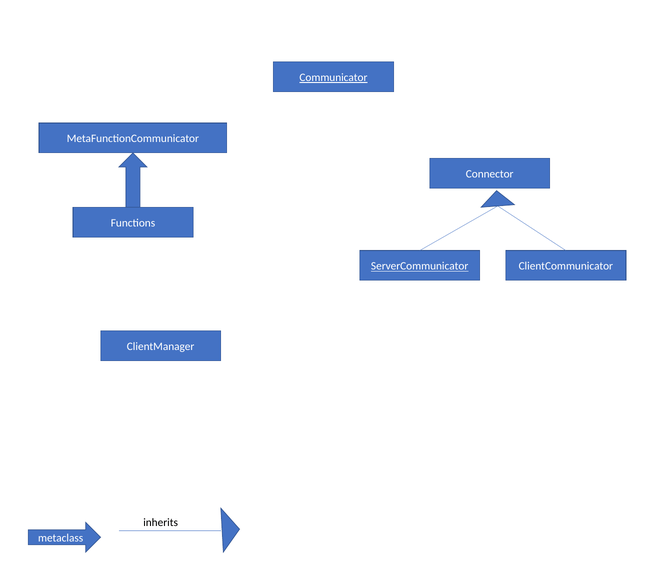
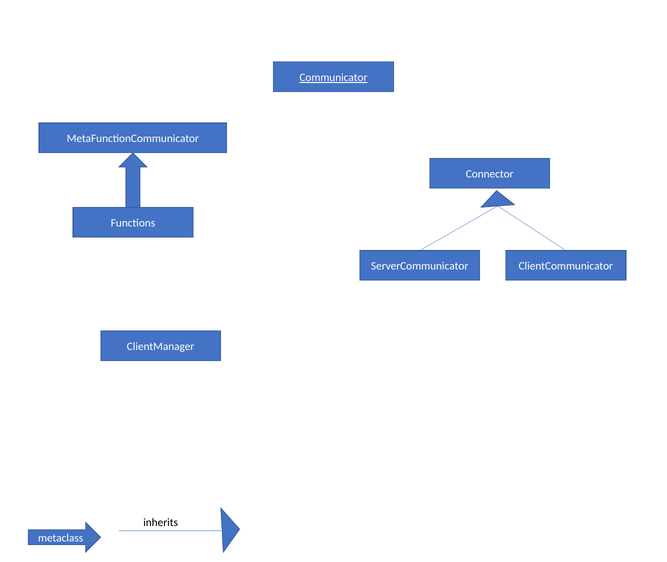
ServerCommunicator underline: present -> none
